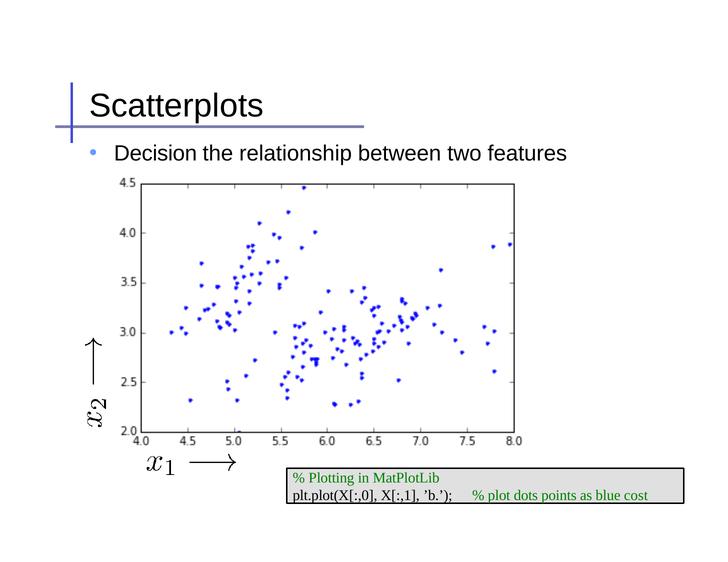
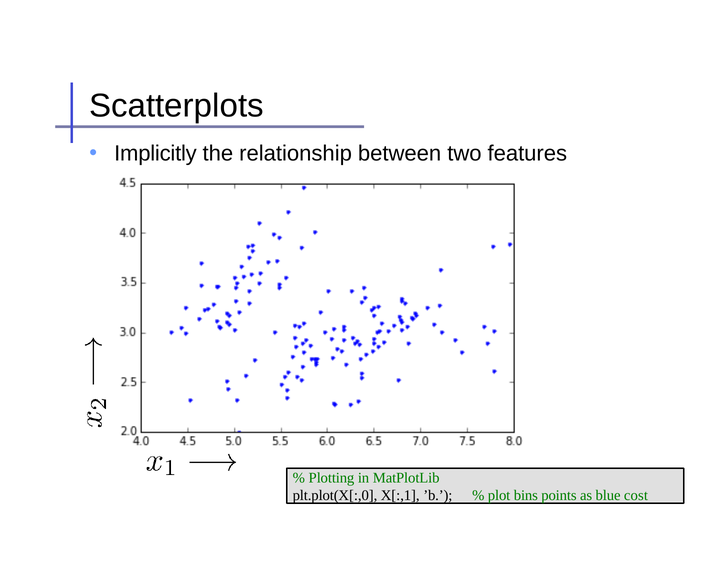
Decision: Decision -> Implicitly
dots: dots -> bins
